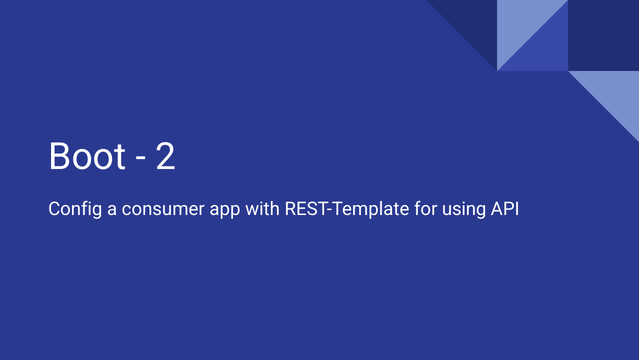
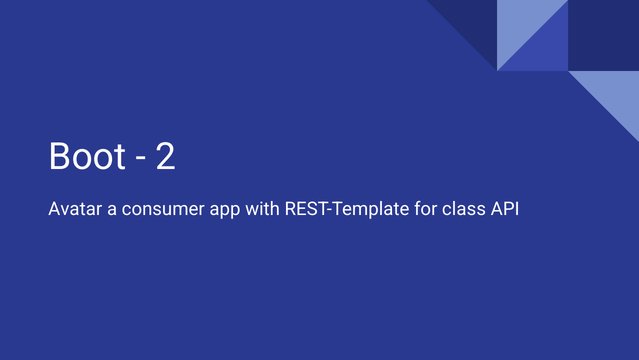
Config: Config -> Avatar
using: using -> class
